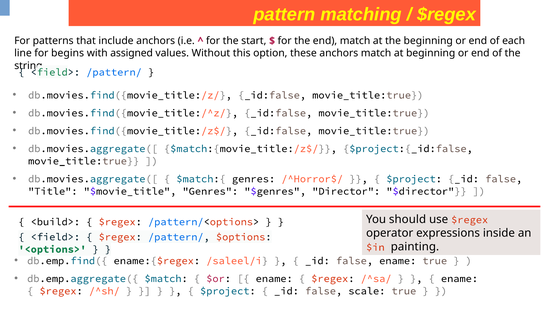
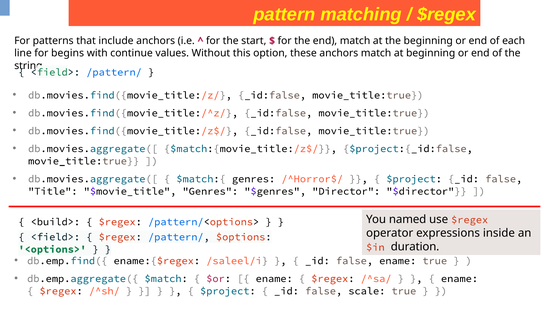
assigned: assigned -> continue
should: should -> named
painting: painting -> duration
